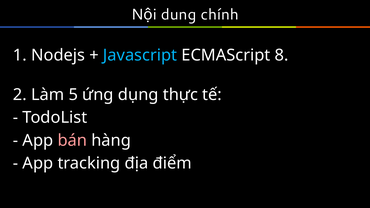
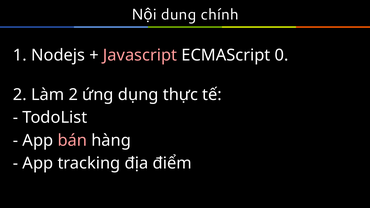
Javascript colour: light blue -> pink
8: 8 -> 0
Làm 5: 5 -> 2
